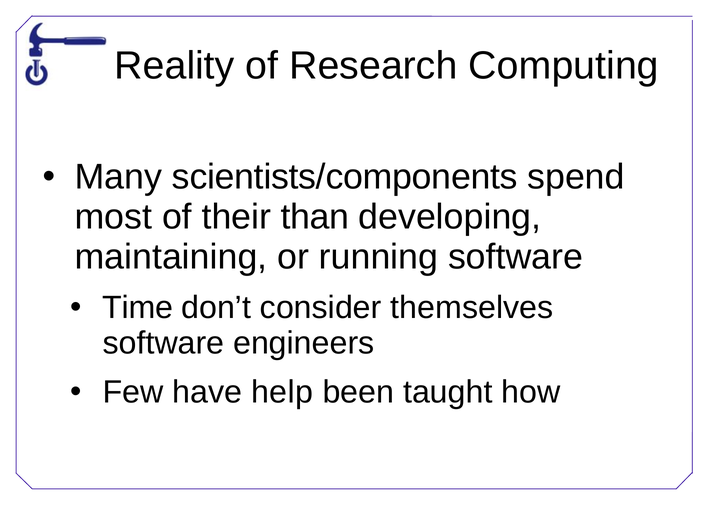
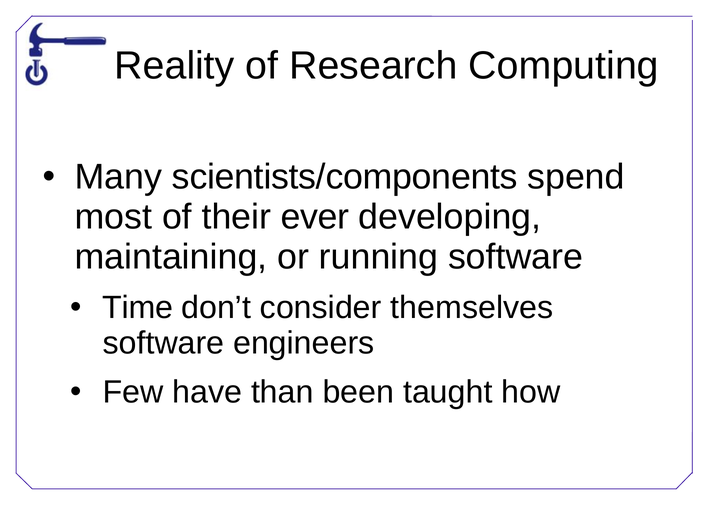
than: than -> ever
help: help -> than
